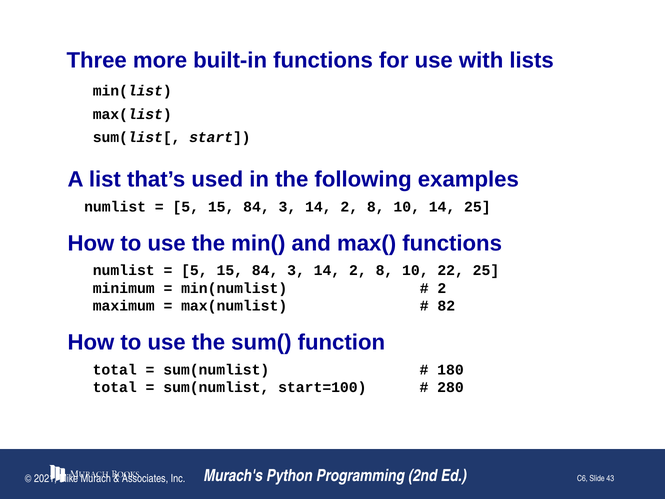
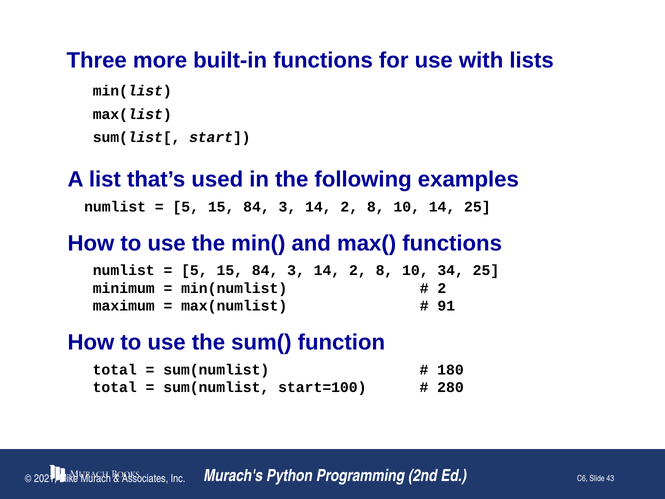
22: 22 -> 34
82: 82 -> 91
